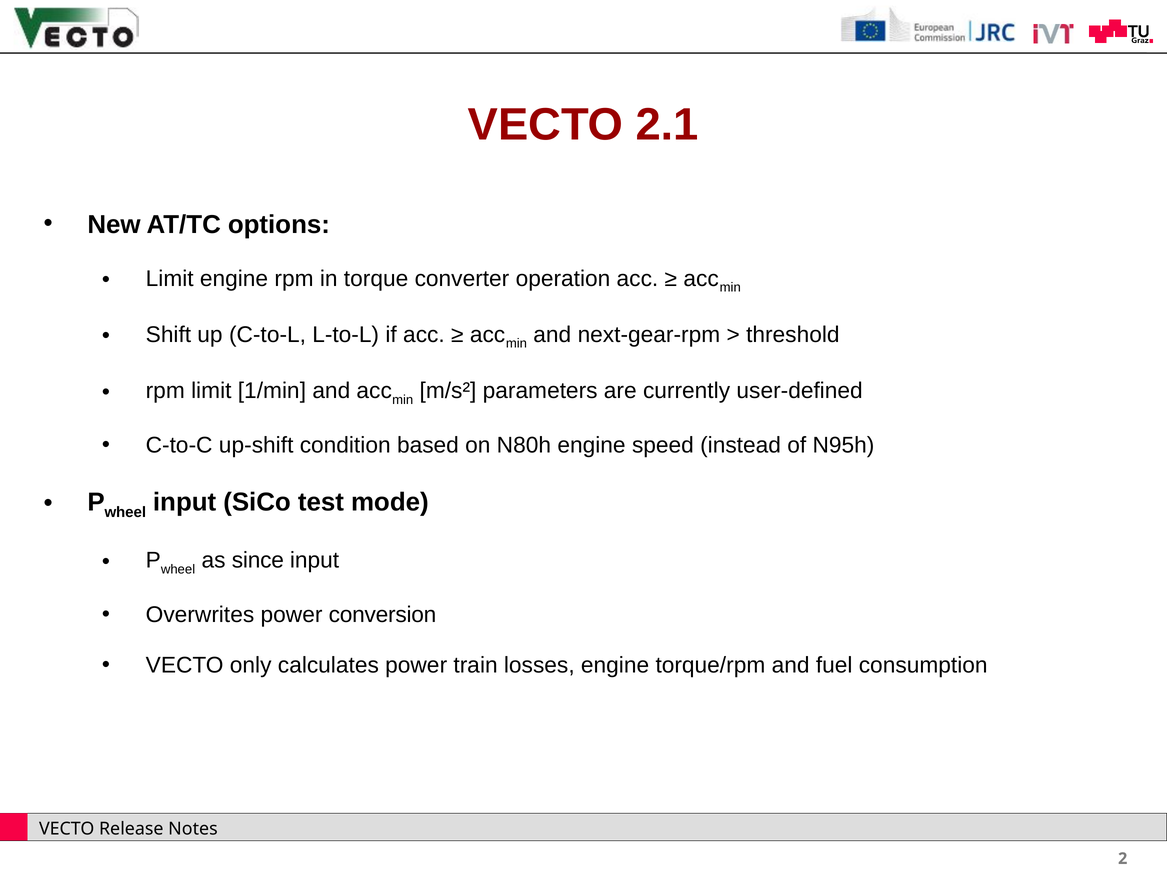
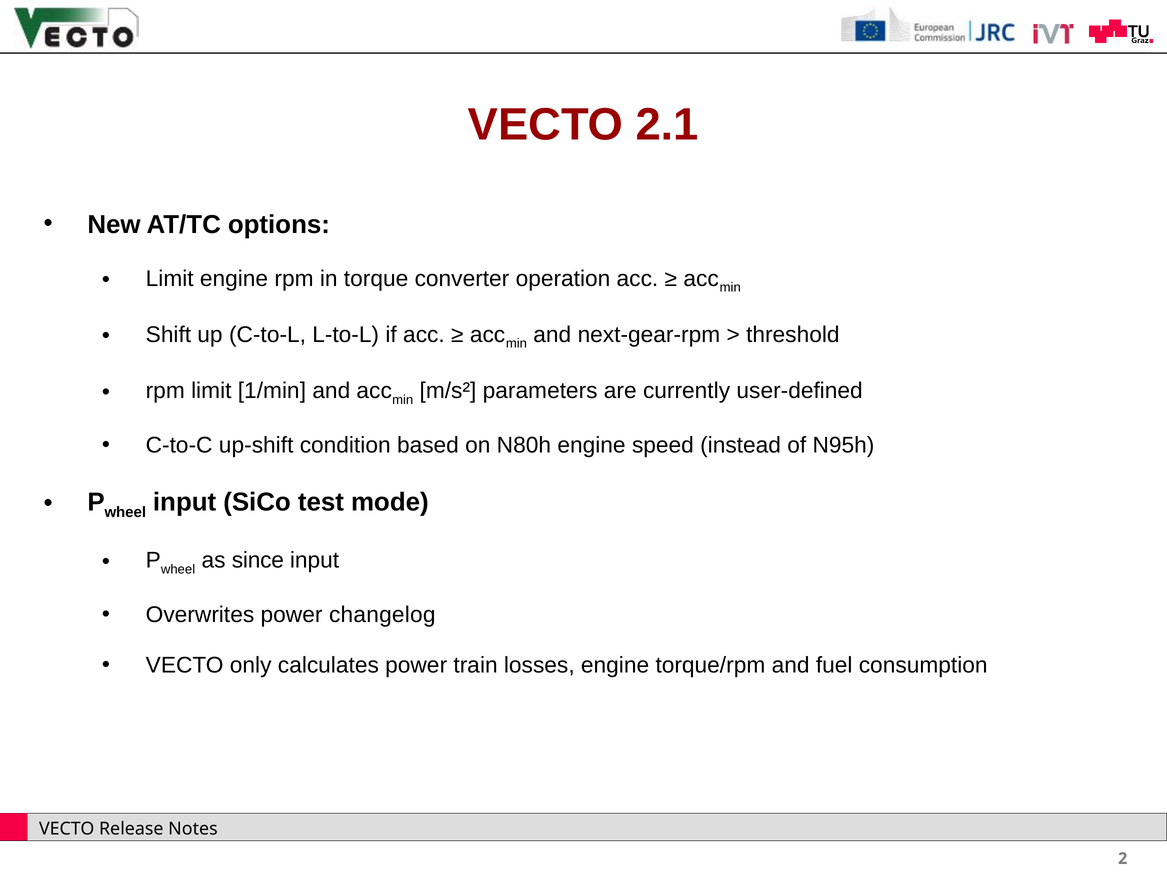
conversion: conversion -> changelog
